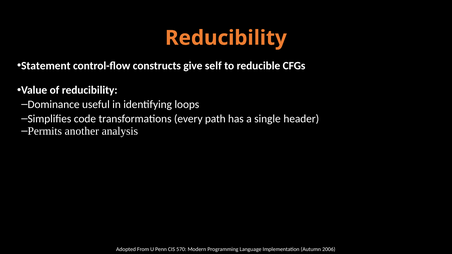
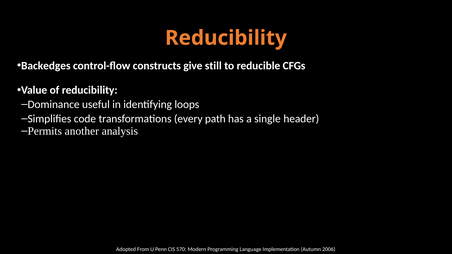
Statement: Statement -> Backedges
self: self -> still
